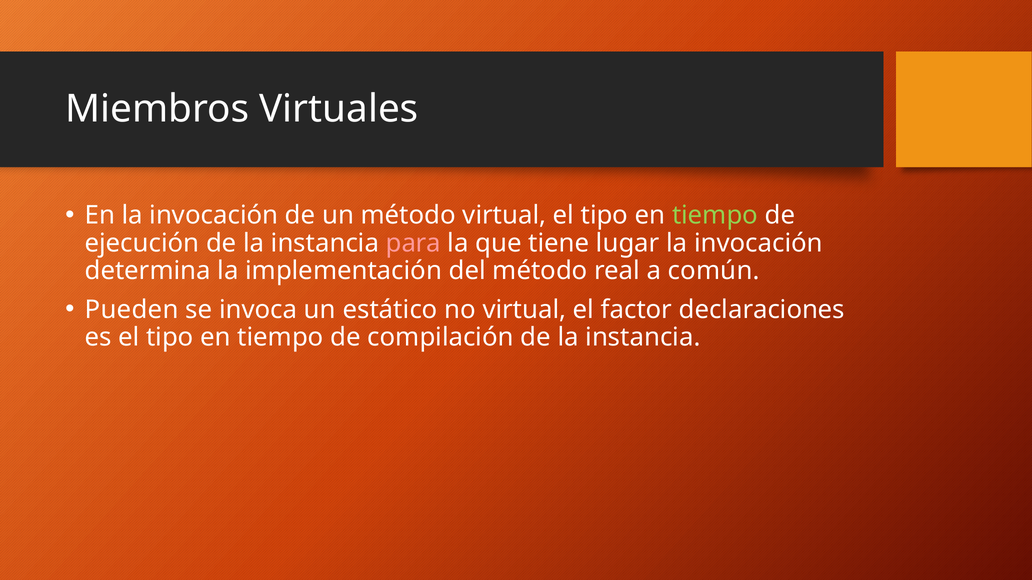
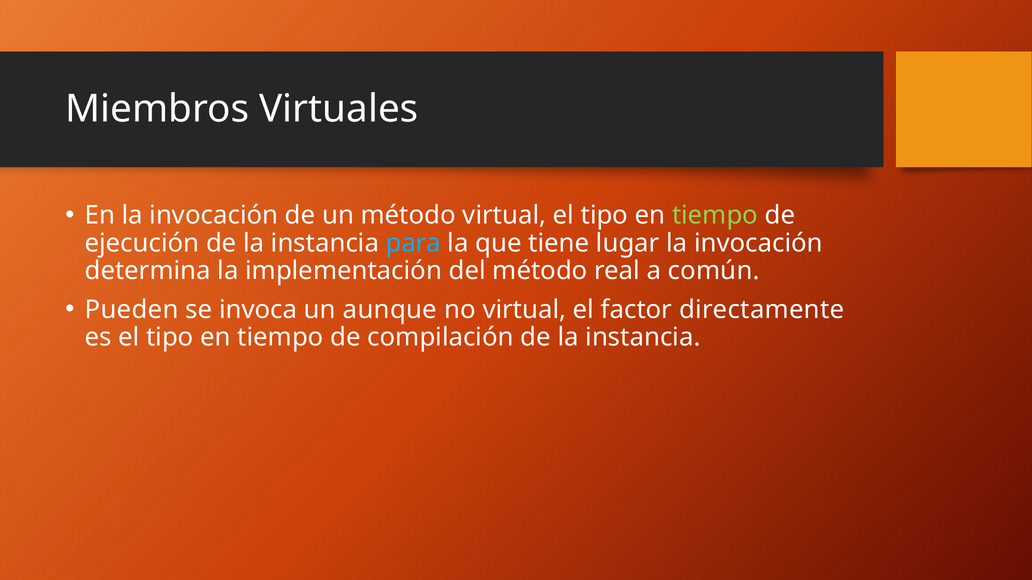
para colour: pink -> light blue
estático: estático -> aunque
declaraciones: declaraciones -> directamente
